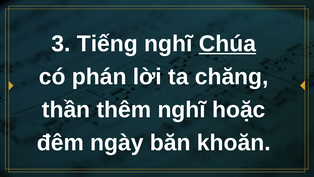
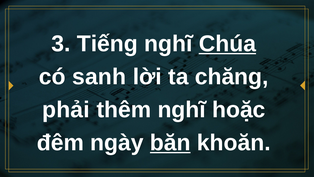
phán: phán -> sanh
thần: thần -> phải
băn underline: none -> present
